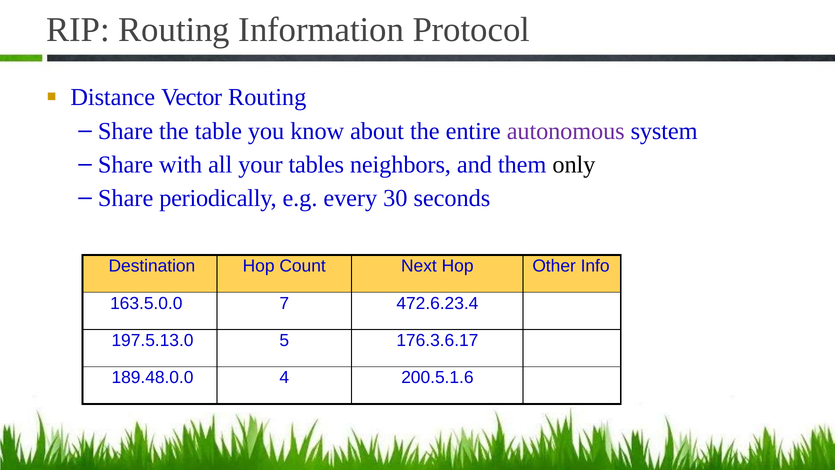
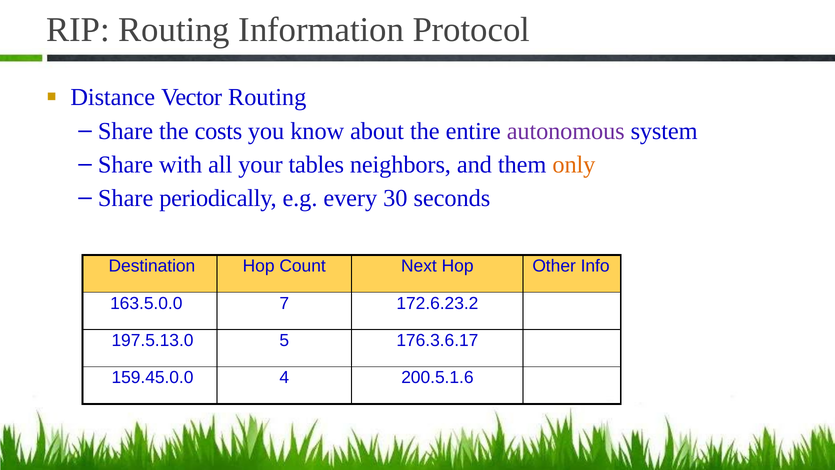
table: table -> costs
only colour: black -> orange
472.6.23.4: 472.6.23.4 -> 172.6.23.2
189.48.0.0: 189.48.0.0 -> 159.45.0.0
